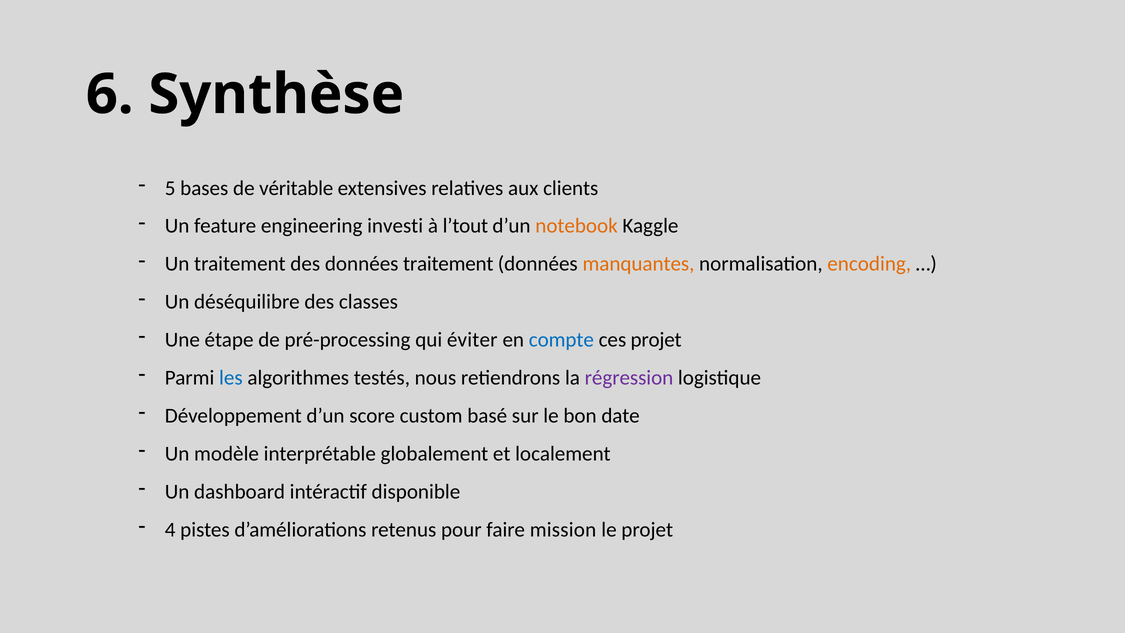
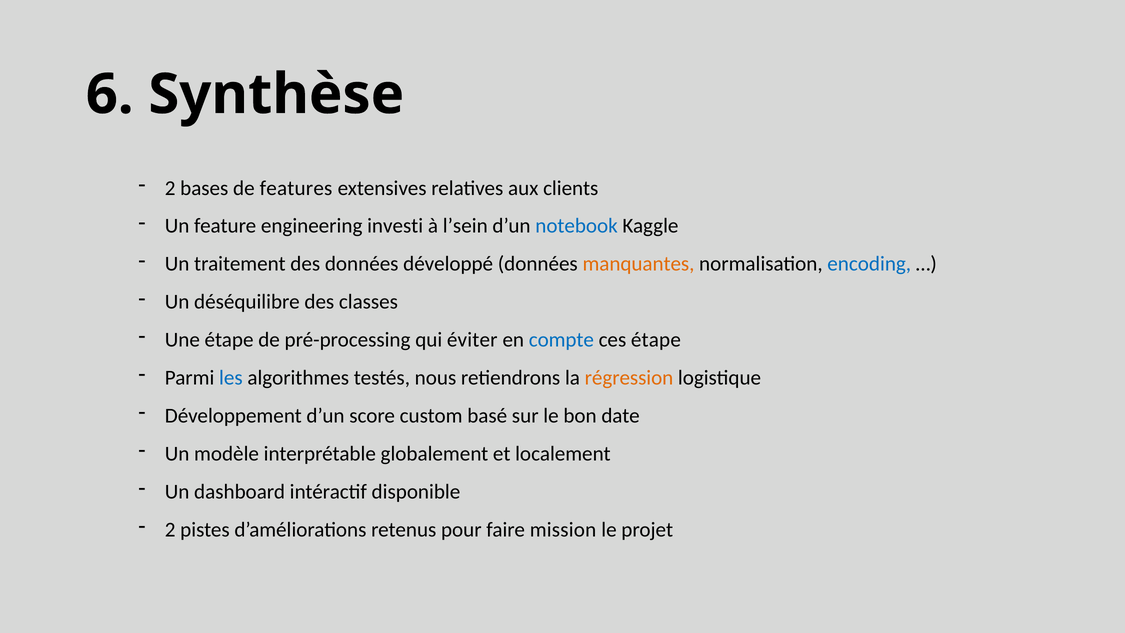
5 at (170, 188): 5 -> 2
véritable: véritable -> features
l’tout: l’tout -> l’sein
notebook colour: orange -> blue
données traitement: traitement -> développé
encoding colour: orange -> blue
ces projet: projet -> étape
régression colour: purple -> orange
4 at (170, 530): 4 -> 2
